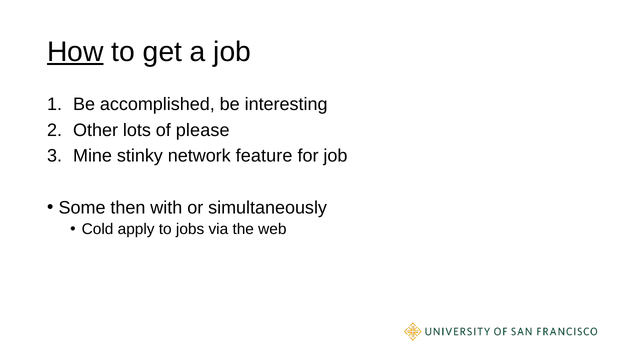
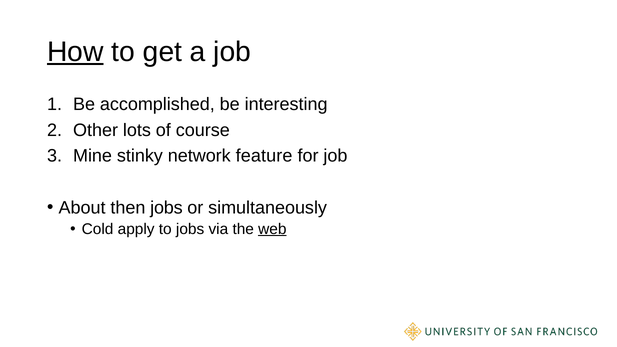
please: please -> course
Some: Some -> About
then with: with -> jobs
web underline: none -> present
